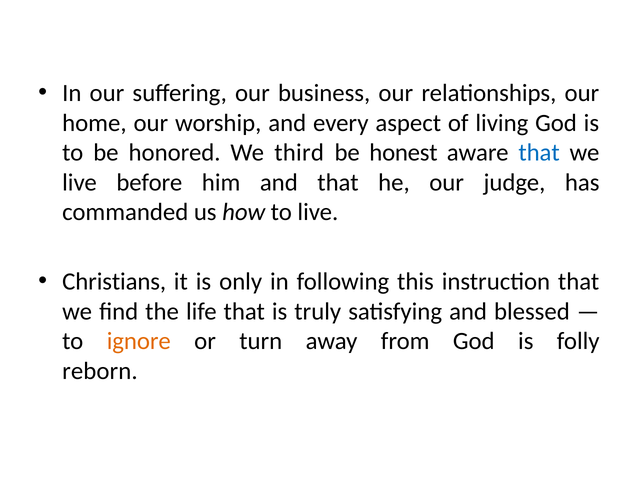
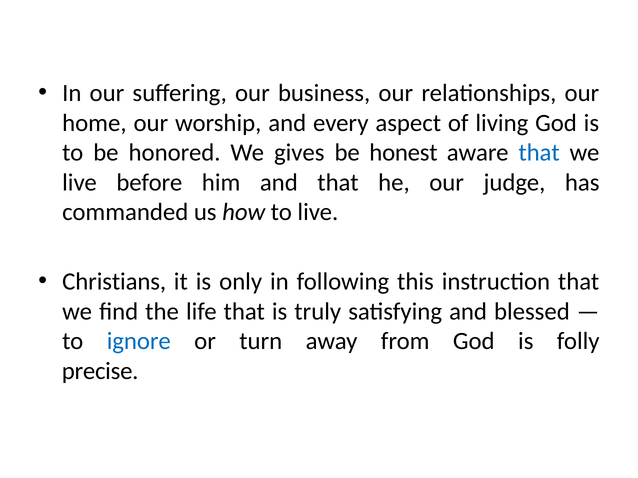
third: third -> gives
ignore colour: orange -> blue
reborn: reborn -> precise
